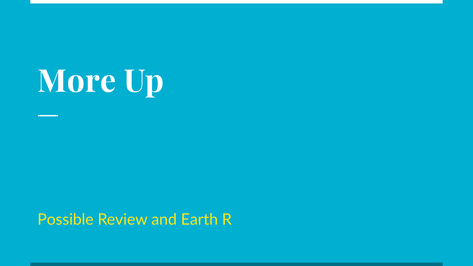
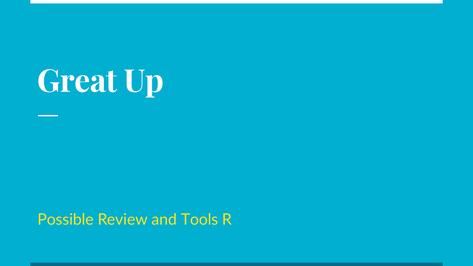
More: More -> Great
Earth: Earth -> Tools
